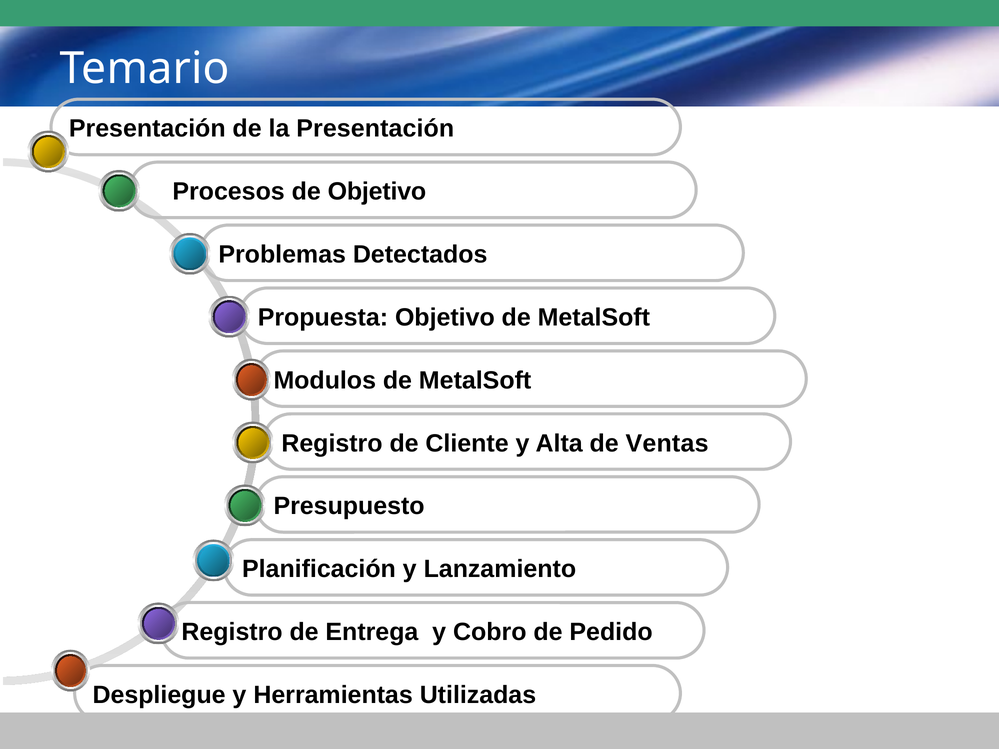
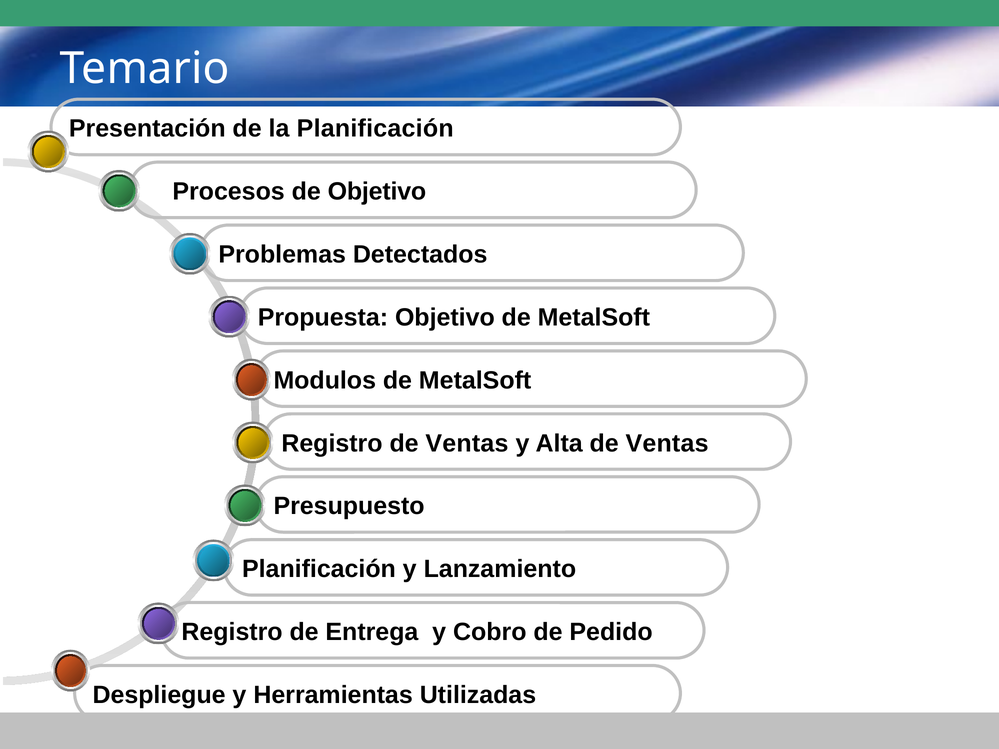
la Presentación: Presentación -> Planificación
Cliente at (467, 443): Cliente -> Ventas
